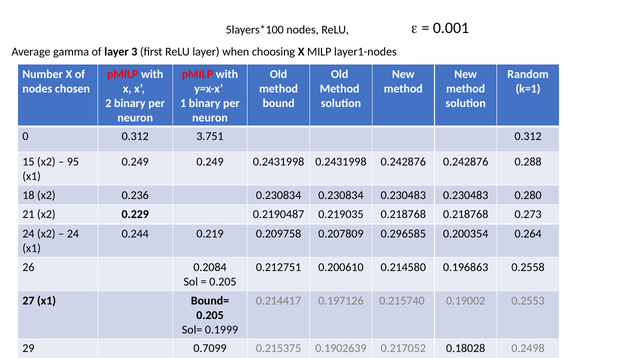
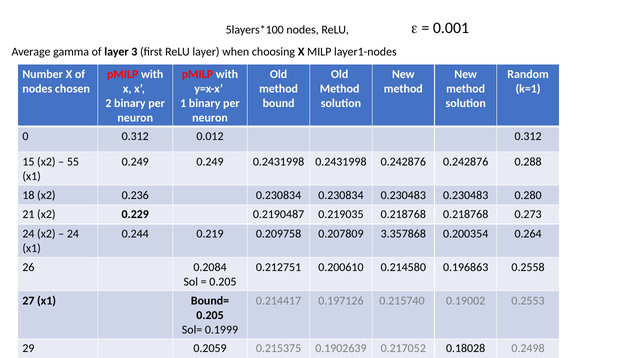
3.751: 3.751 -> 0.012
95: 95 -> 55
0.296585: 0.296585 -> 3.357868
0.7099: 0.7099 -> 0.2059
